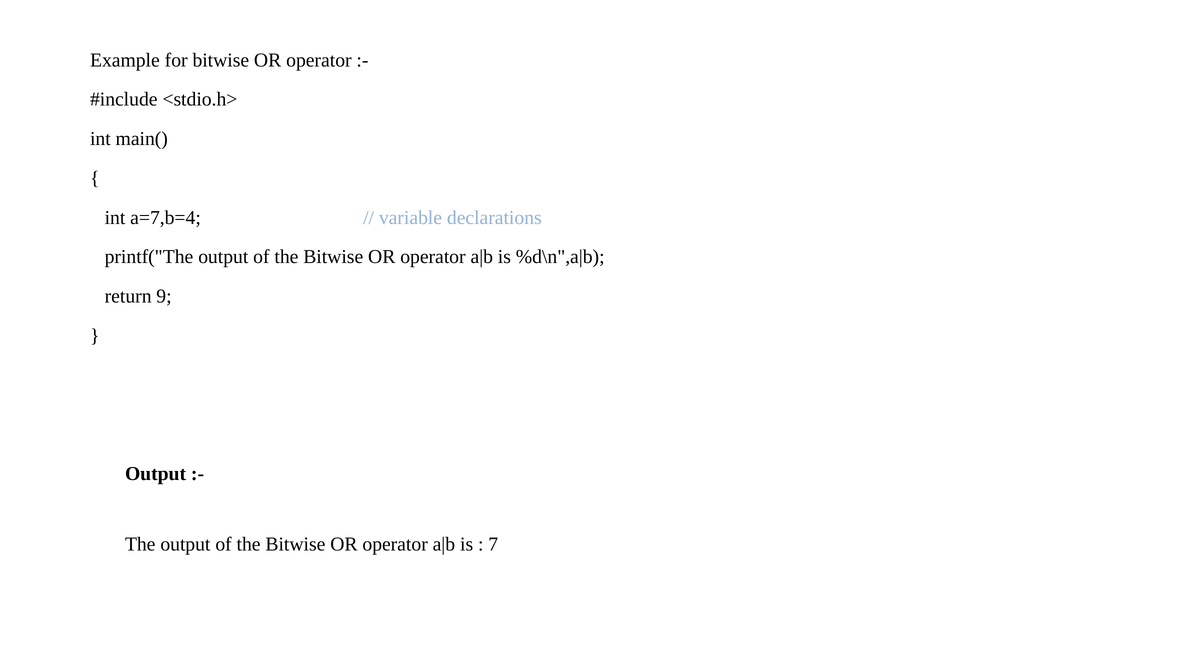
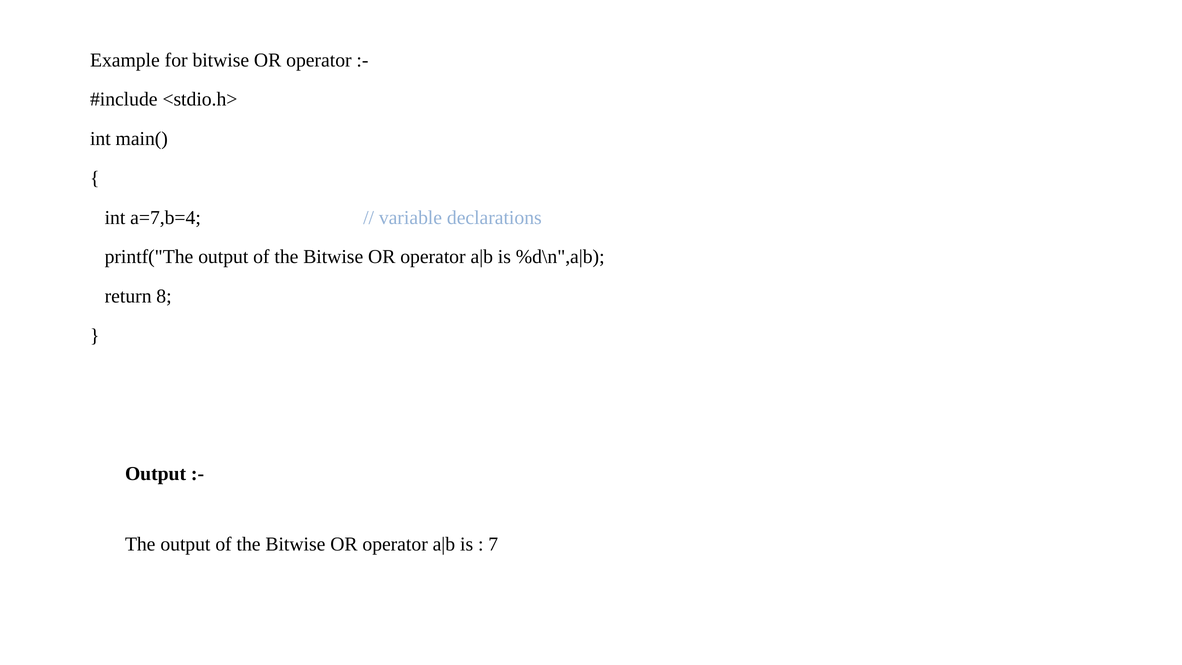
9: 9 -> 8
